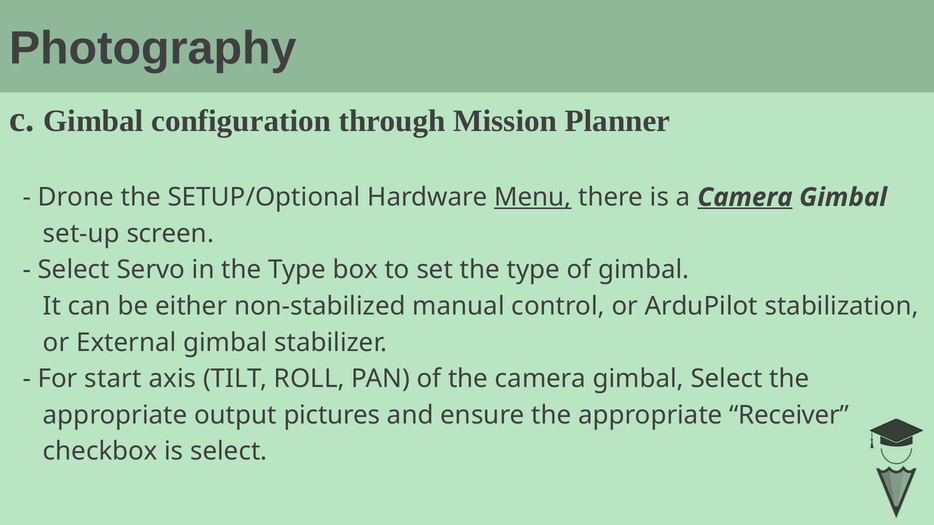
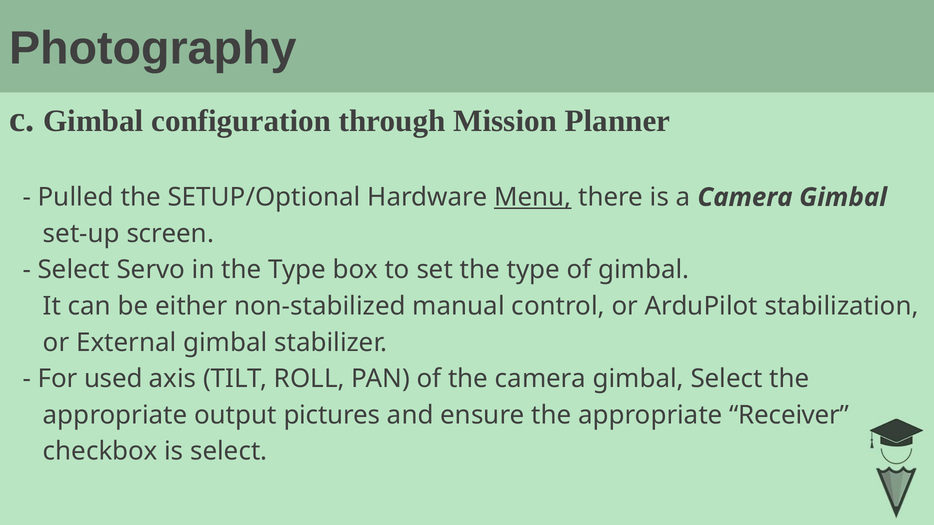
Drone: Drone -> Pulled
Camera at (745, 197) underline: present -> none
start: start -> used
